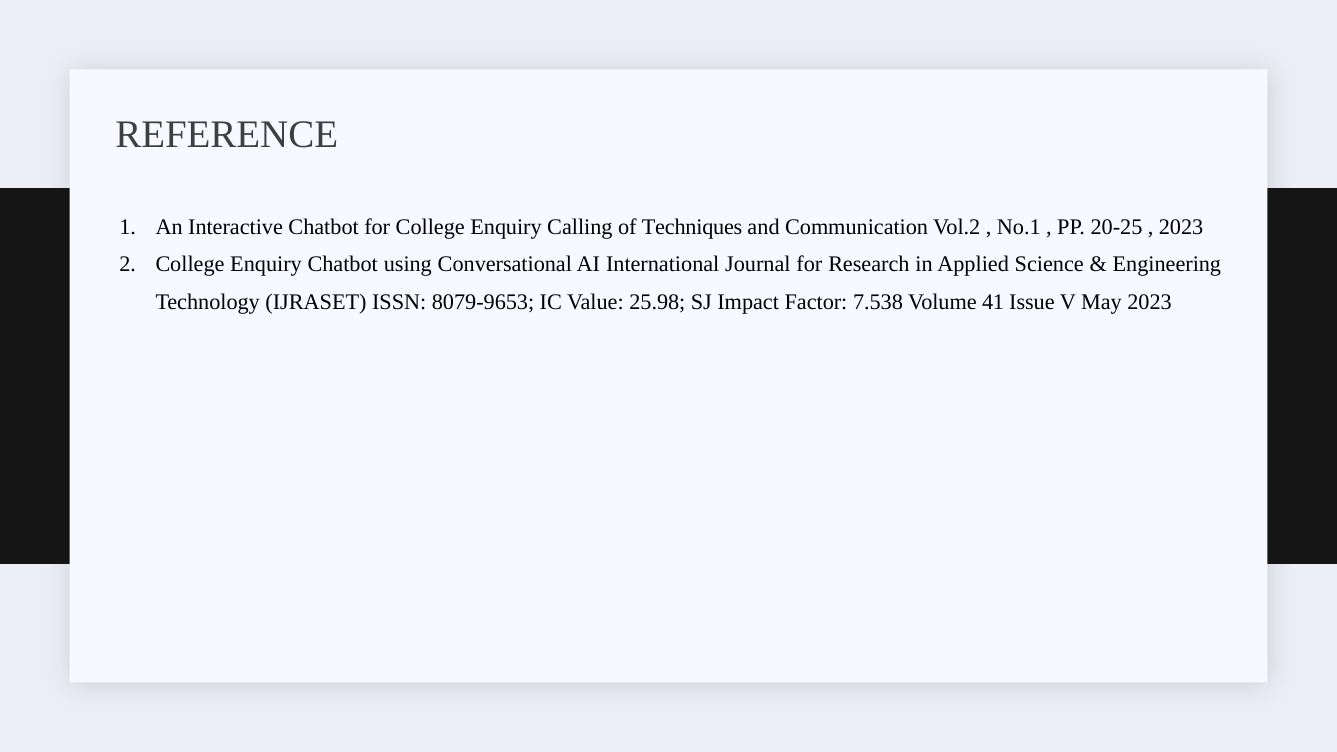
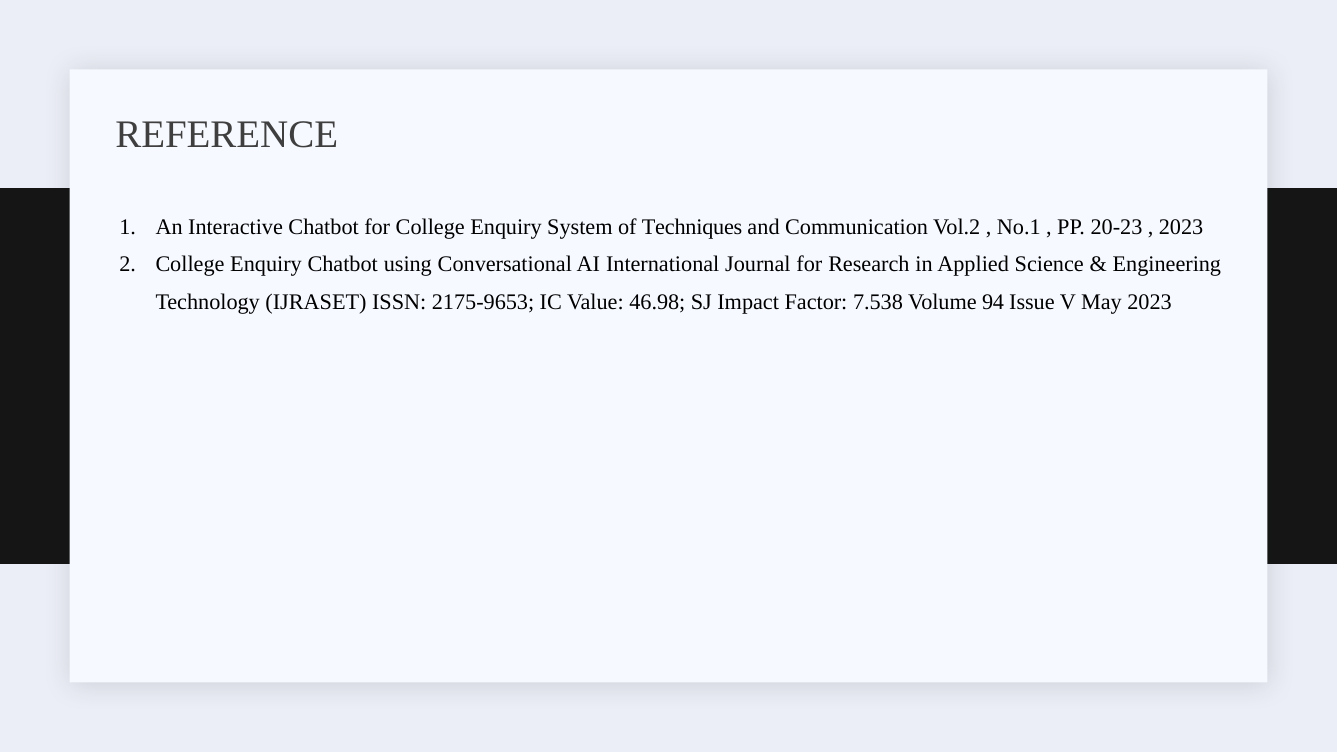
Calling: Calling -> System
20-25: 20-25 -> 20-23
8079-9653: 8079-9653 -> 2175-9653
25.98: 25.98 -> 46.98
41: 41 -> 94
